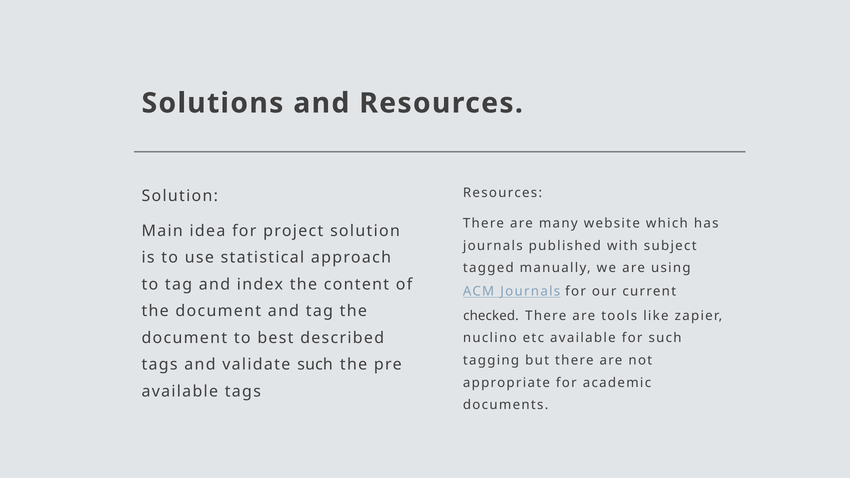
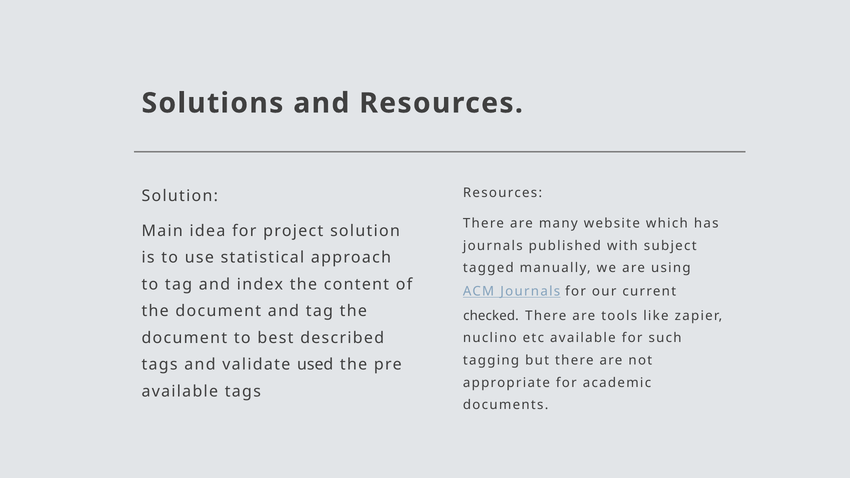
validate such: such -> used
